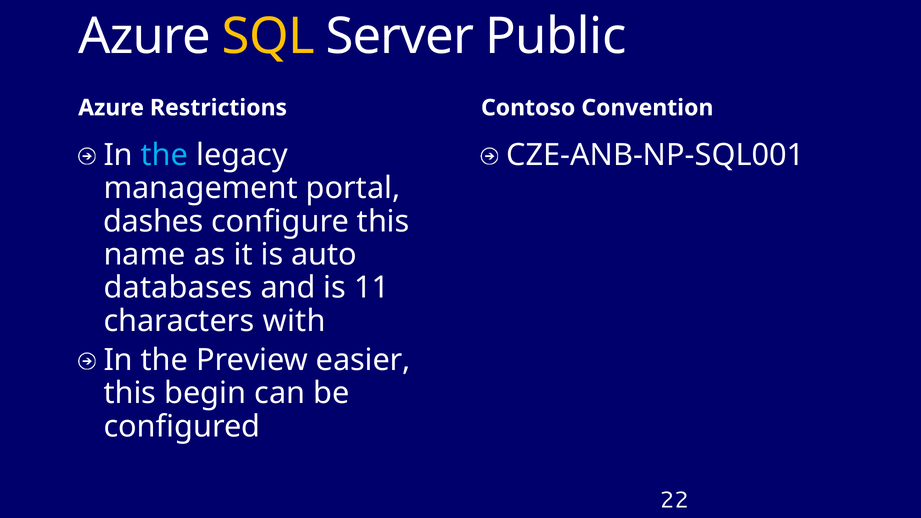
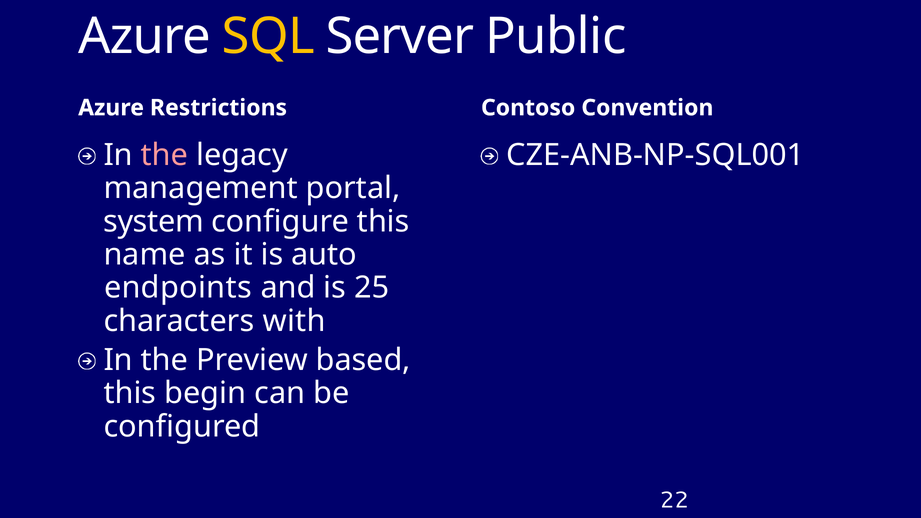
the at (165, 155) colour: light blue -> pink
dashes: dashes -> system
databases: databases -> endpoints
11: 11 -> 25
easier: easier -> based
